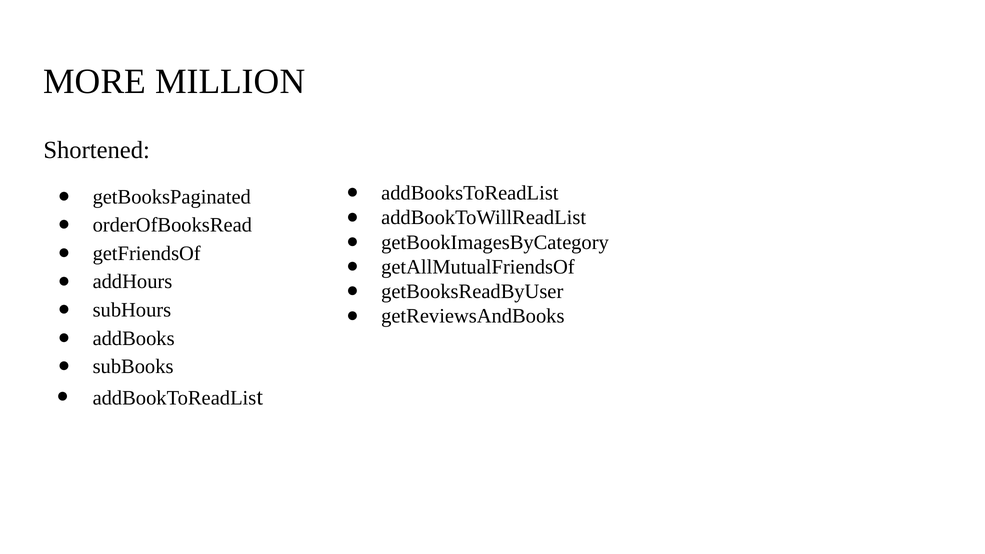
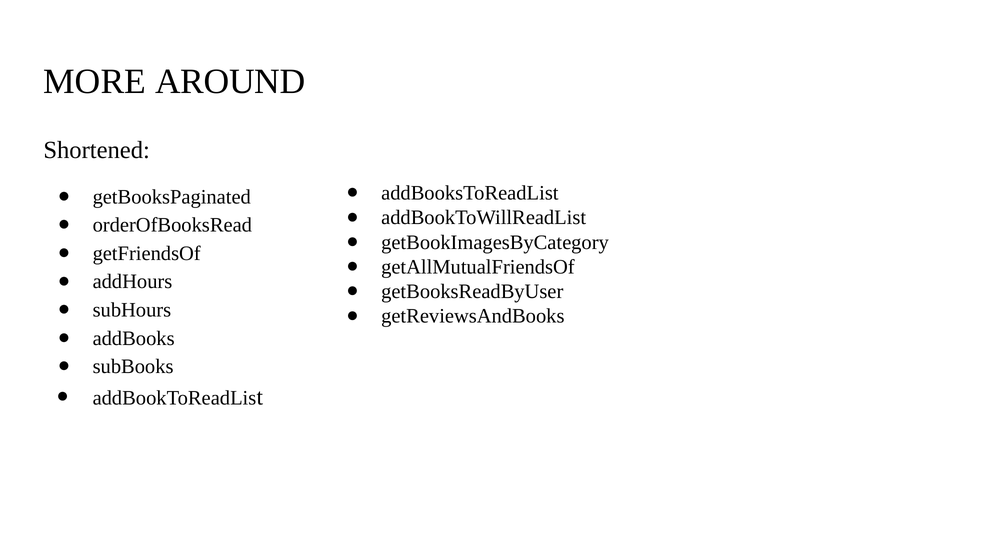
MILLION: MILLION -> AROUND
